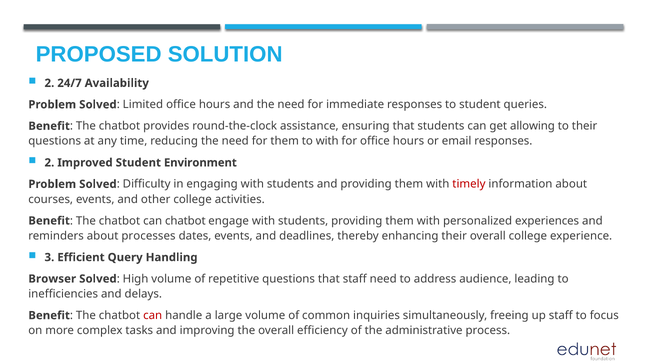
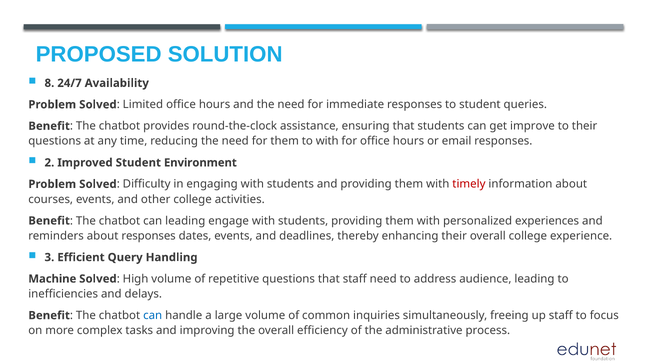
2 at (49, 83): 2 -> 8
allowing: allowing -> improve
can chatbot: chatbot -> leading
about processes: processes -> responses
Browser: Browser -> Machine
can at (153, 315) colour: red -> blue
